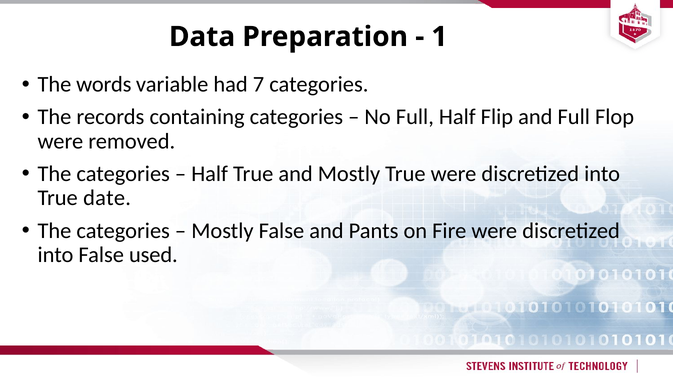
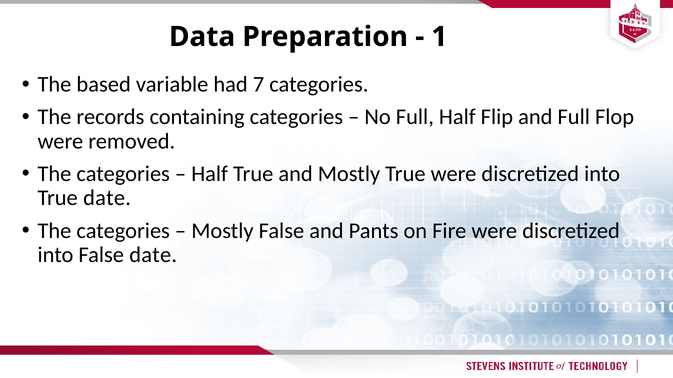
words: words -> based
False used: used -> date
